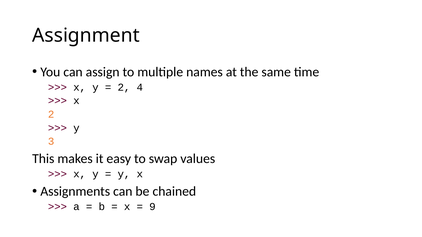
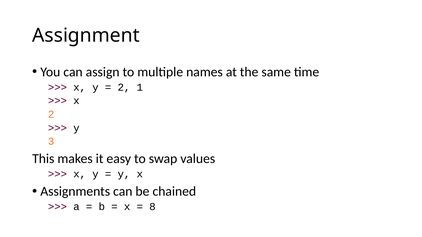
4: 4 -> 1
9: 9 -> 8
